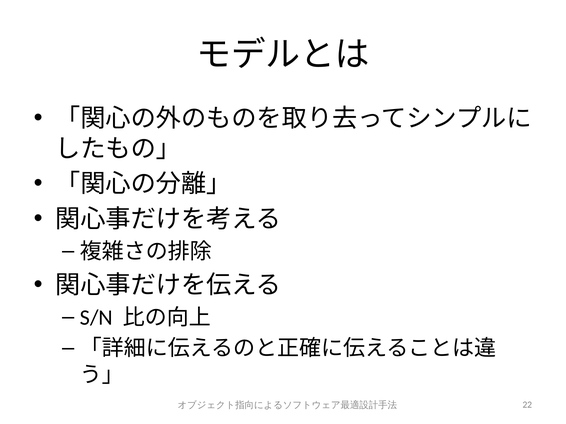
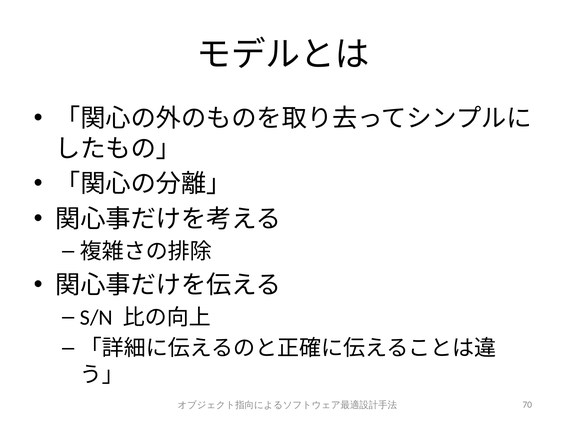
22: 22 -> 70
